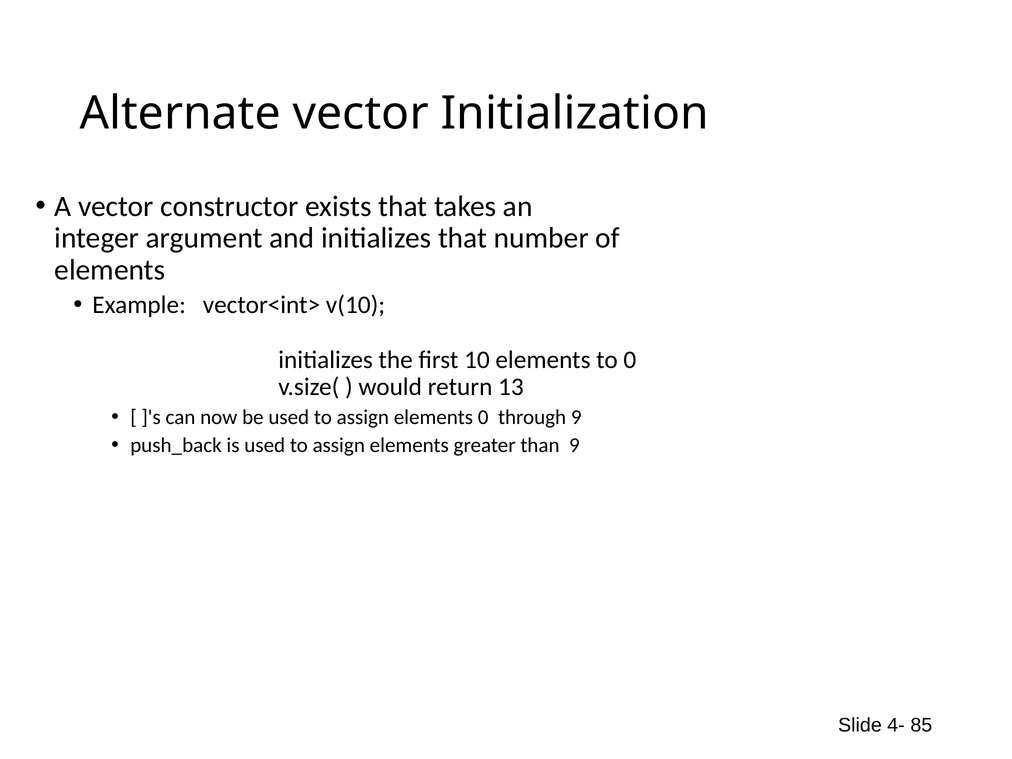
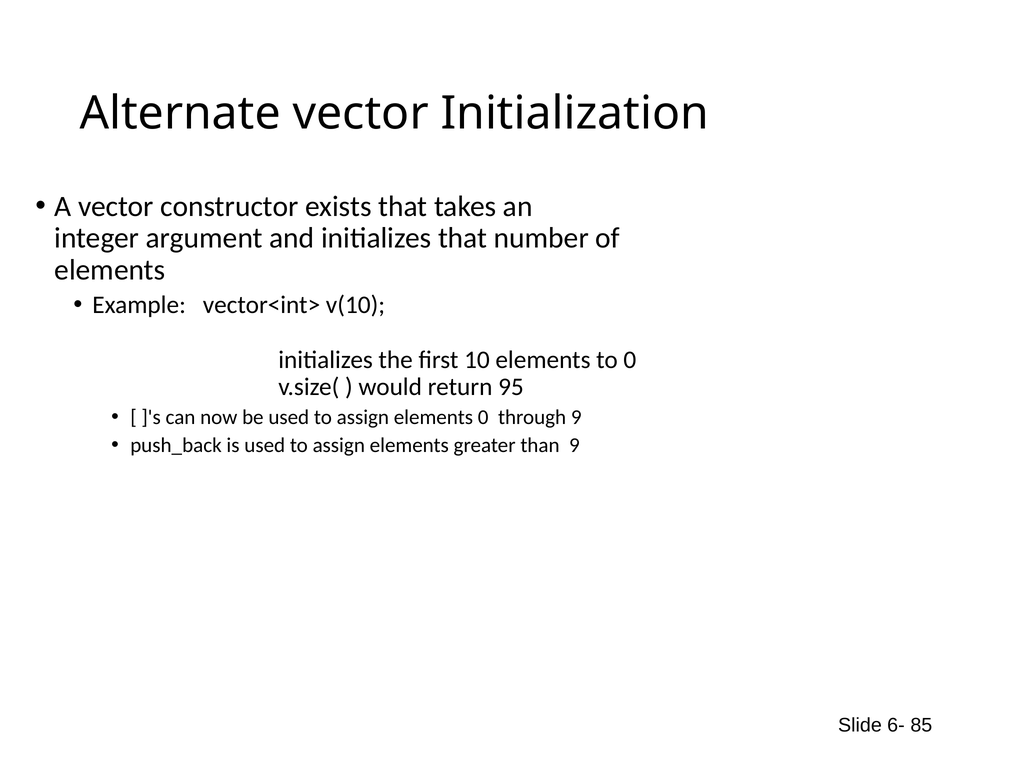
13: 13 -> 95
4-: 4- -> 6-
